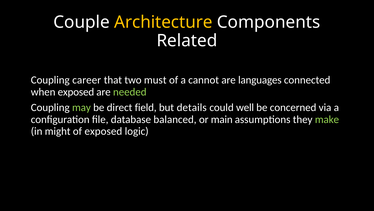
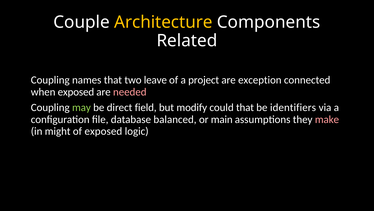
career: career -> names
must: must -> leave
cannot: cannot -> project
languages: languages -> exception
needed colour: light green -> pink
details: details -> modify
could well: well -> that
concerned: concerned -> identifiers
make colour: light green -> pink
